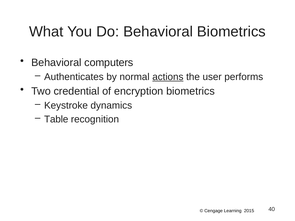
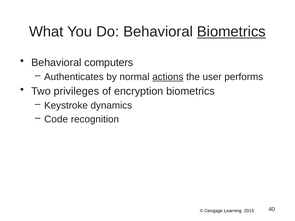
Biometrics at (231, 32) underline: none -> present
credential: credential -> privileges
Table: Table -> Code
